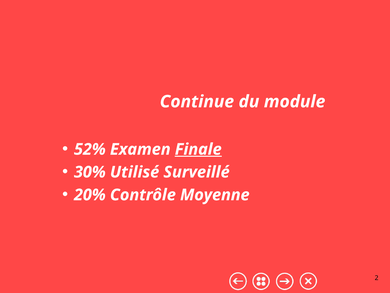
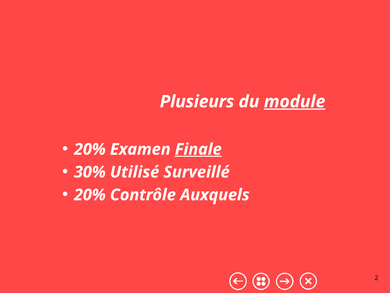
Continue: Continue -> Plusieurs
module underline: none -> present
52% at (90, 149): 52% -> 20%
Moyenne: Moyenne -> Auxquels
